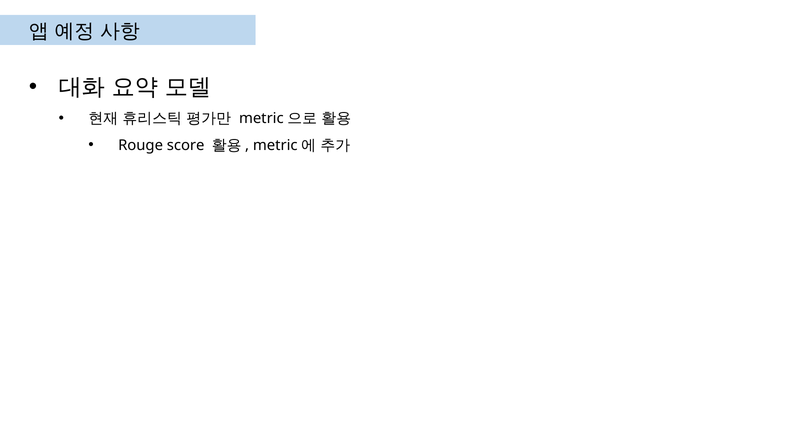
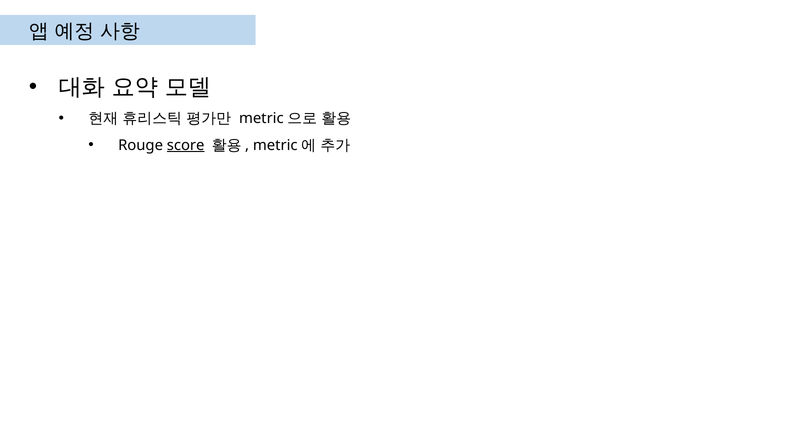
score underline: none -> present
